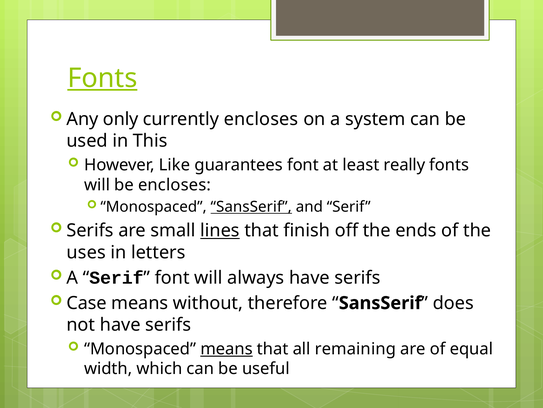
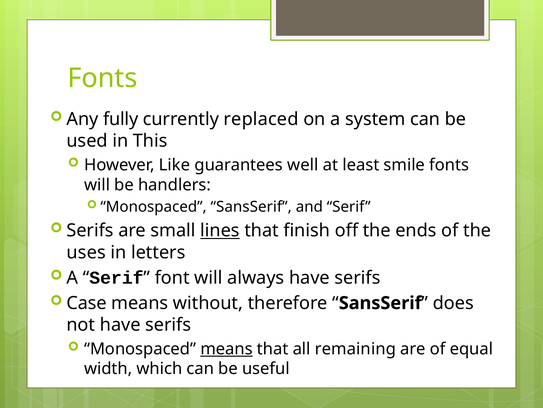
Fonts at (102, 78) underline: present -> none
only: only -> fully
currently encloses: encloses -> replaced
guarantees font: font -> well
really: really -> smile
be encloses: encloses -> handlers
SansSerif at (251, 206) underline: present -> none
